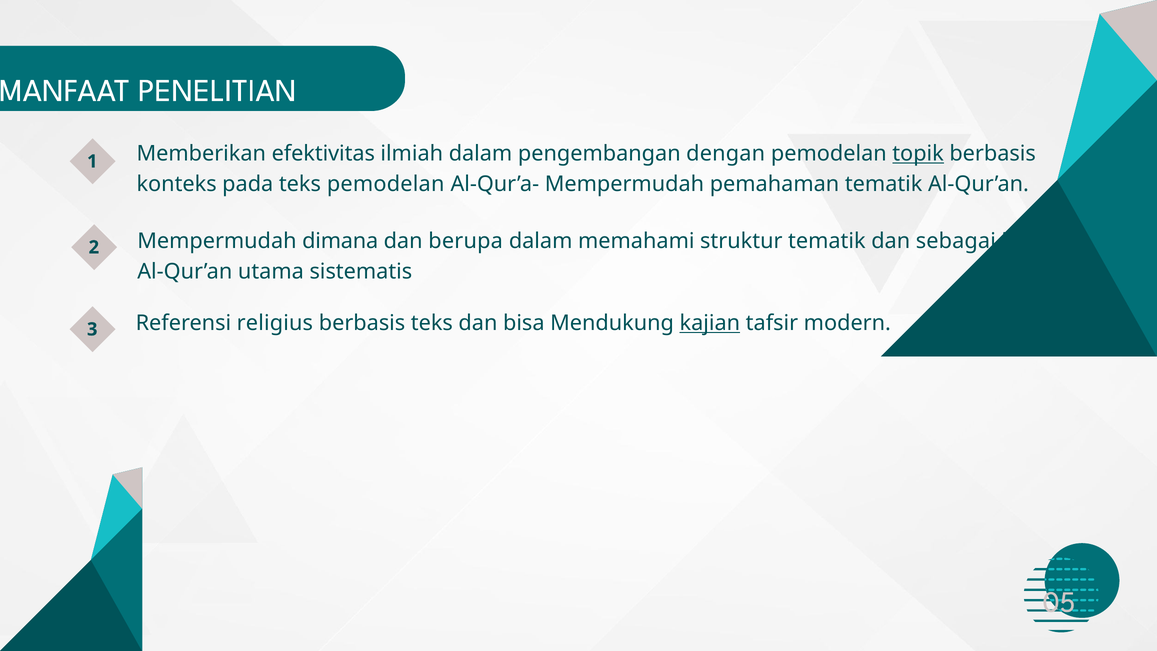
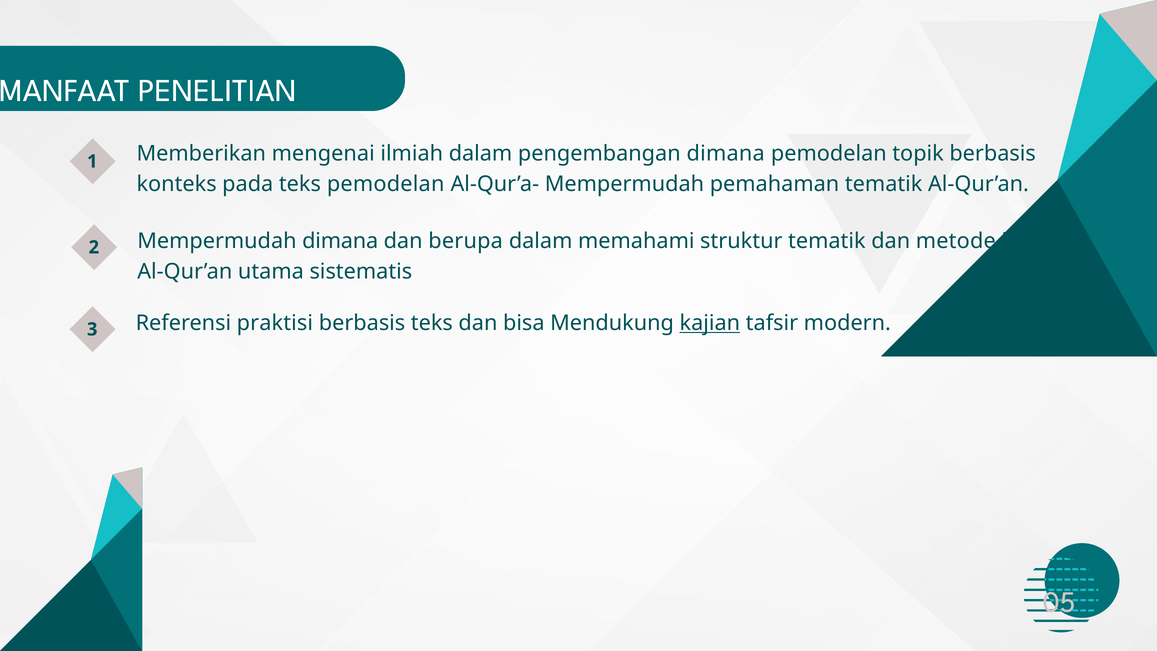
efektivitas: efektivitas -> mengenai
pengembangan dengan: dengan -> dimana
topik underline: present -> none
sebagai: sebagai -> metode
religius: religius -> praktisi
